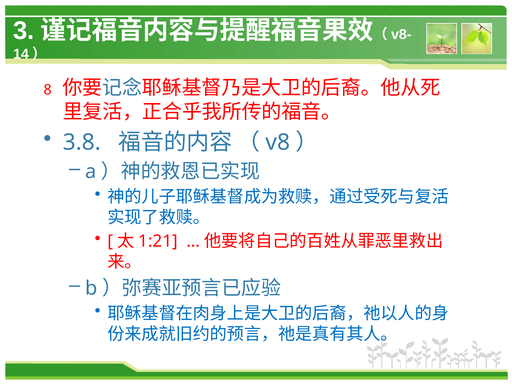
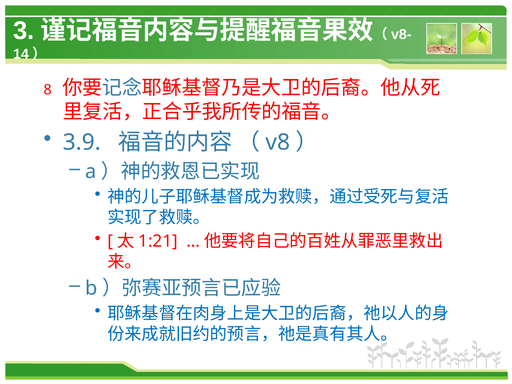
3.8: 3.8 -> 3.9
